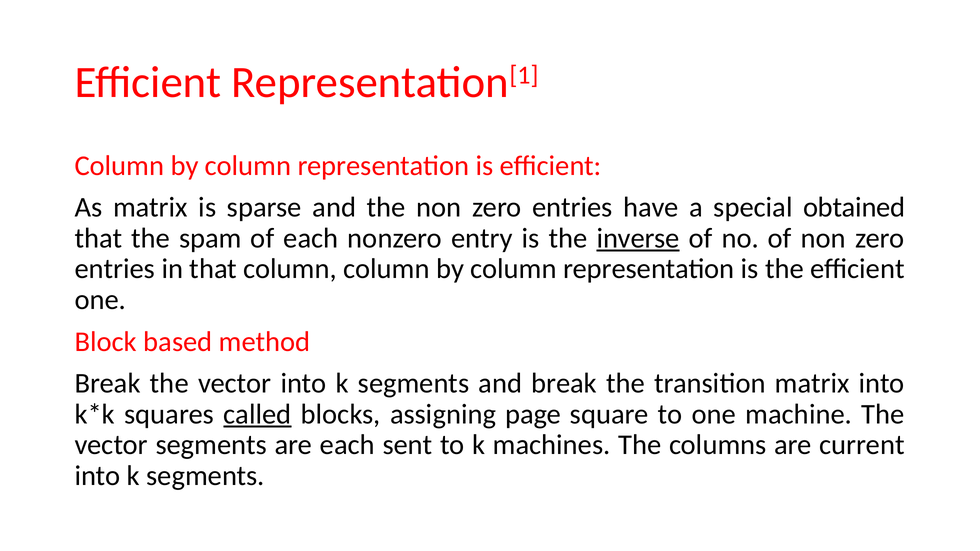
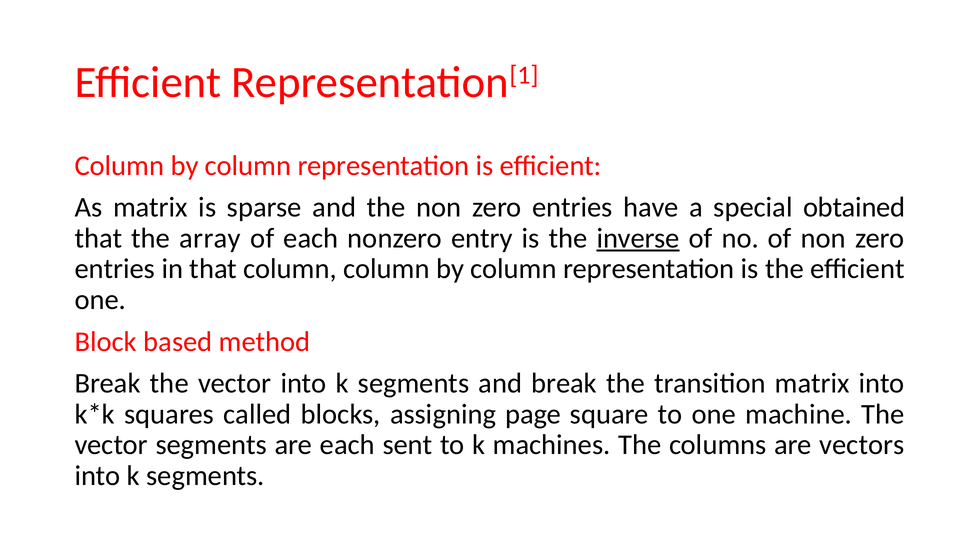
spam: spam -> array
called underline: present -> none
current: current -> vectors
